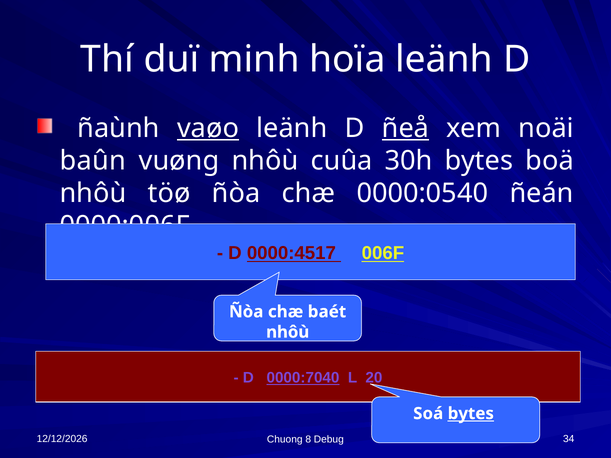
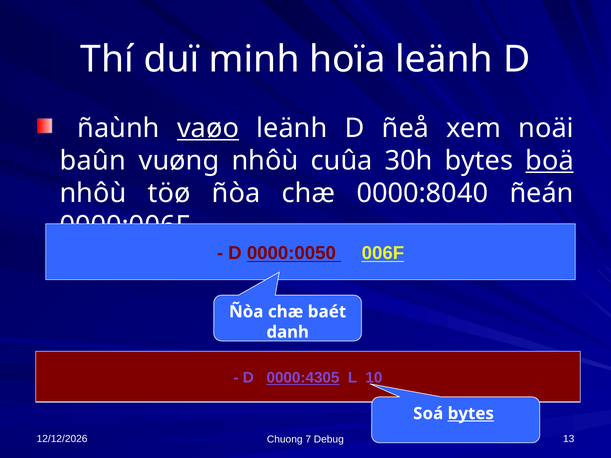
ñeå underline: present -> none
boä underline: none -> present
0000:0540: 0000:0540 -> 0000:8040
0000:4517: 0000:4517 -> 0000:0050
nhôù at (288, 332): nhôù -> danh
0000:7040: 0000:7040 -> 0000:4305
20: 20 -> 10
8: 8 -> 7
34: 34 -> 13
